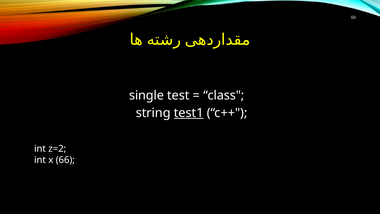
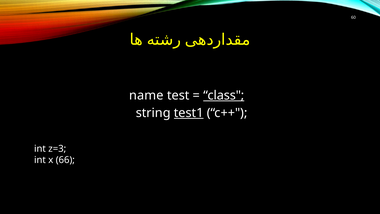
single: single -> name
class underline: none -> present
z=2: z=2 -> z=3
